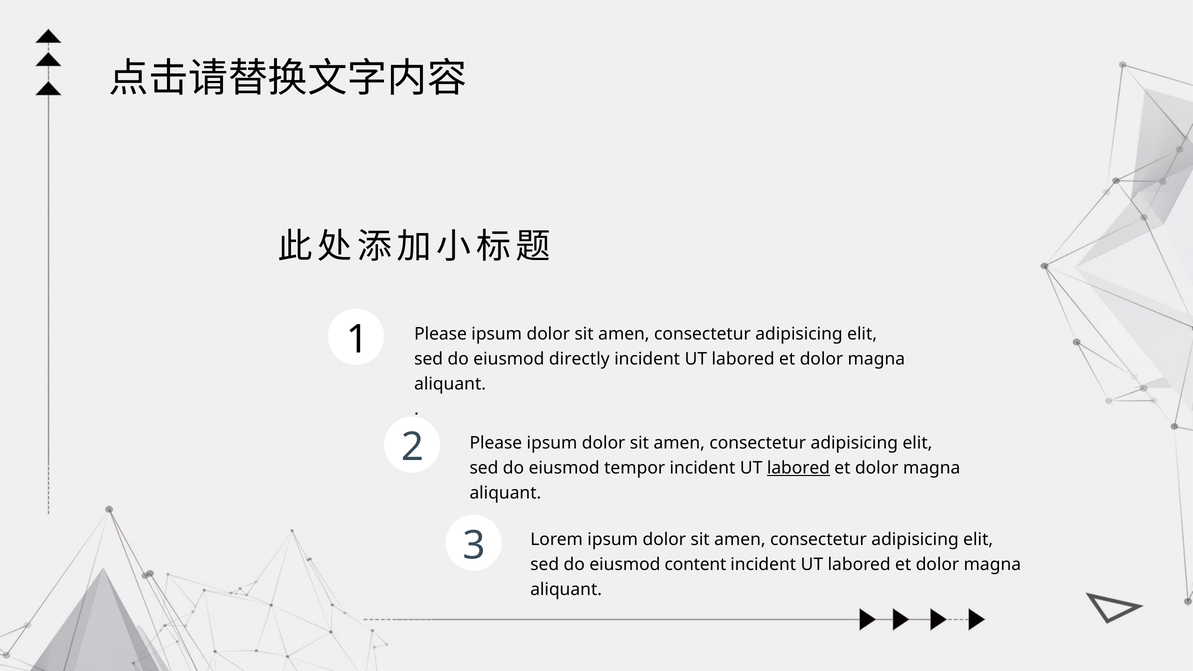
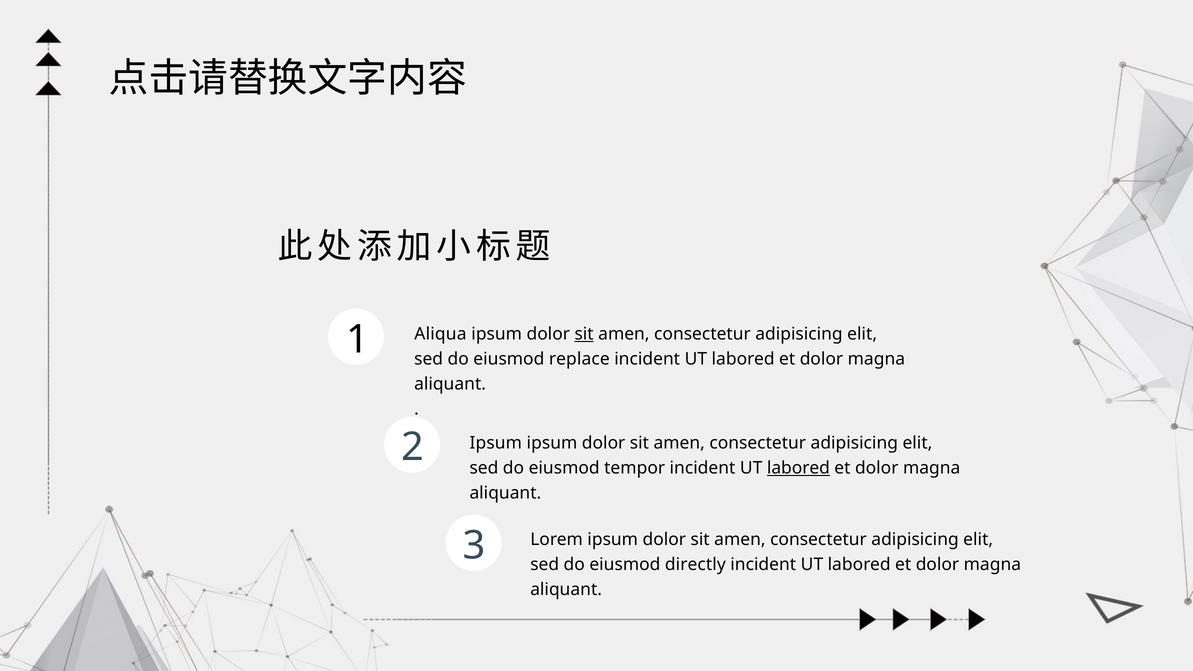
Please at (441, 334): Please -> Aliqua
sit at (584, 334) underline: none -> present
directly: directly -> replace
Please at (496, 443): Please -> Ipsum
content: content -> directly
